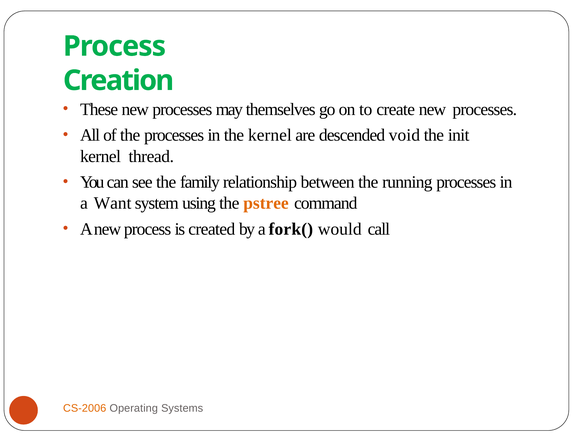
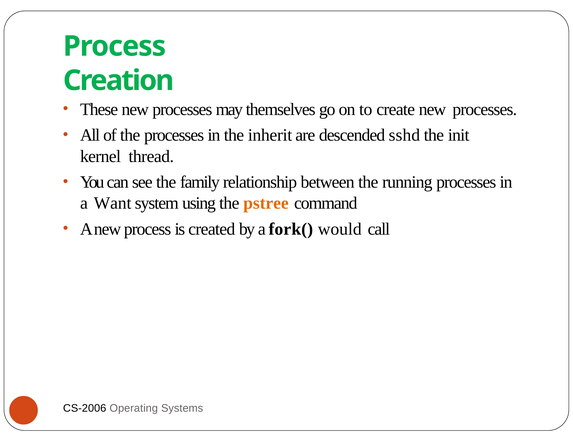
the kernel: kernel -> inherit
void: void -> sshd
CS-2006 colour: orange -> black
